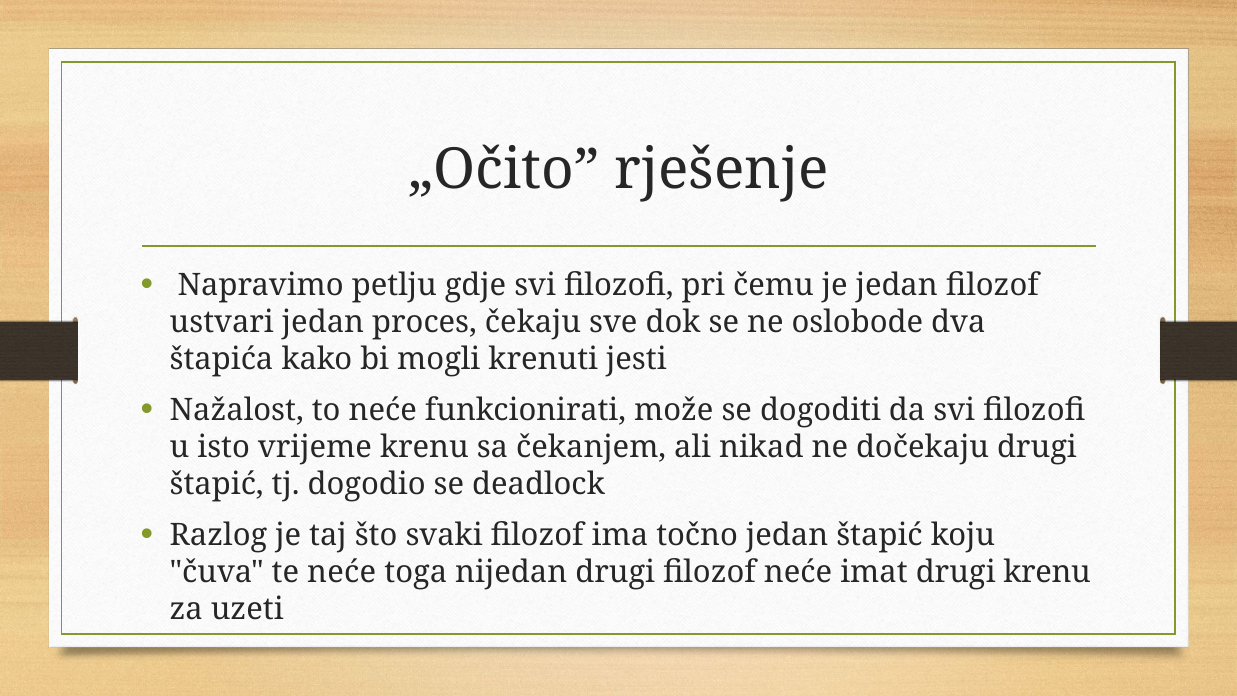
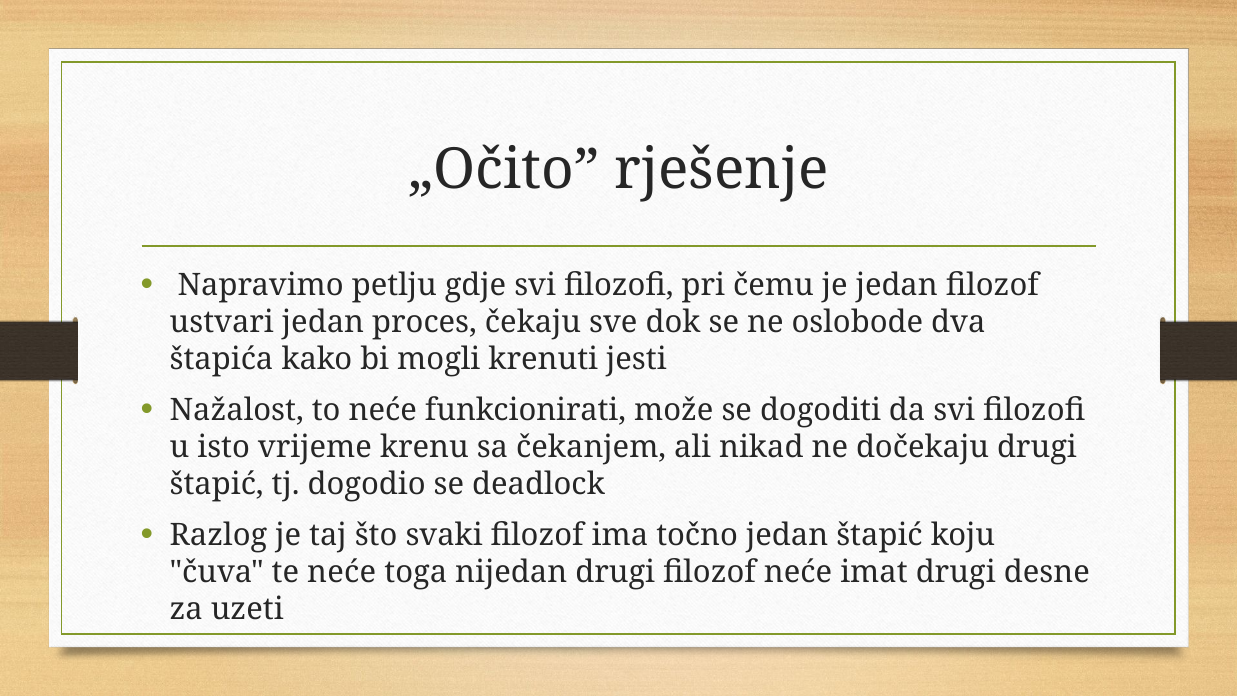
drugi krenu: krenu -> desne
